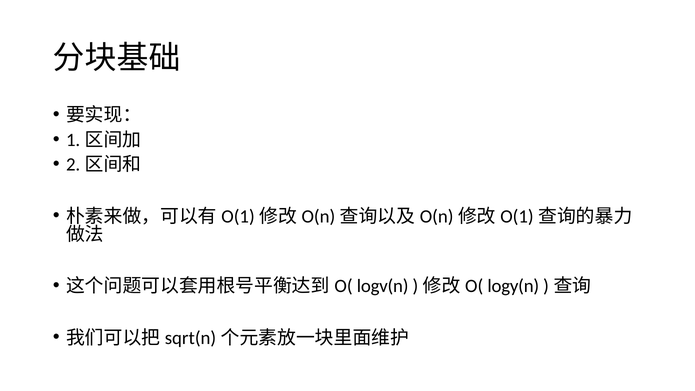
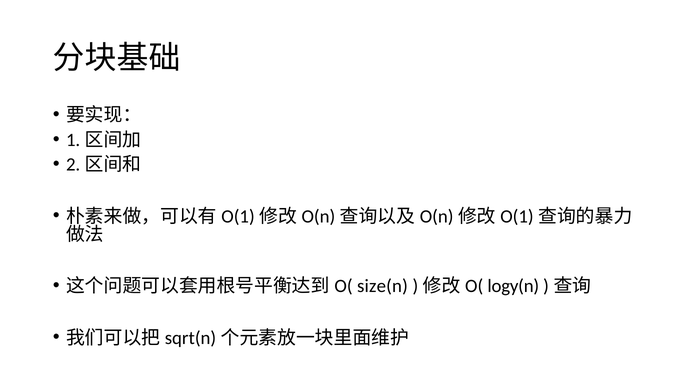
logv(n: logv(n -> size(n
